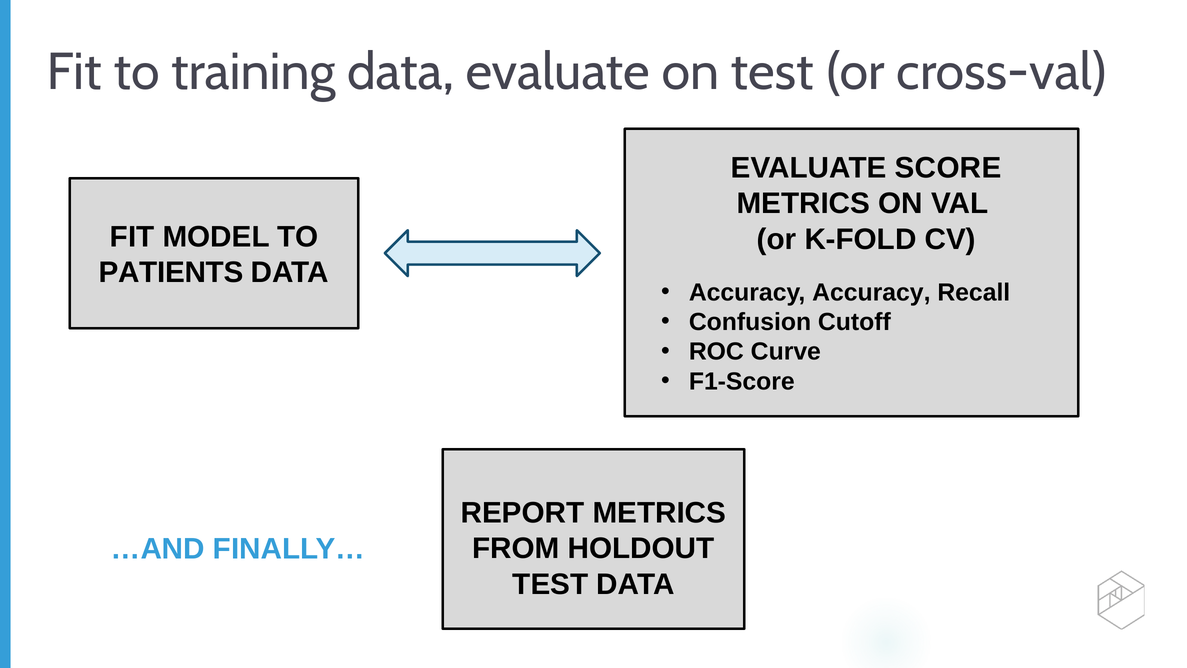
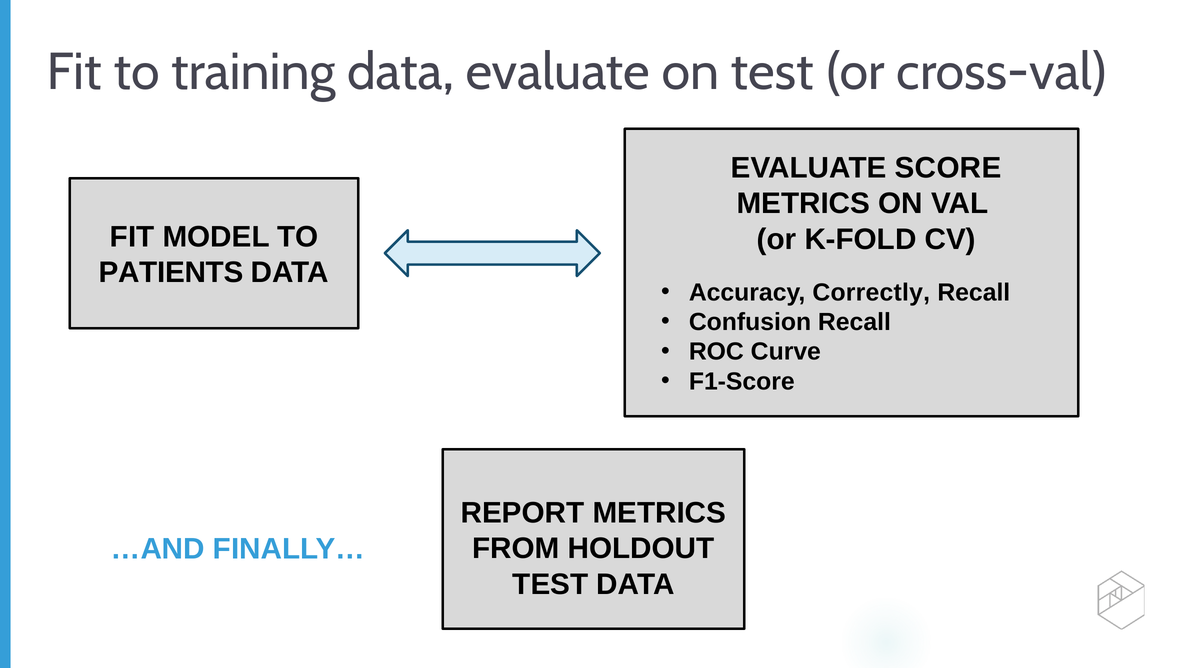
Accuracy Accuracy: Accuracy -> Correctly
Confusion Cutoff: Cutoff -> Recall
